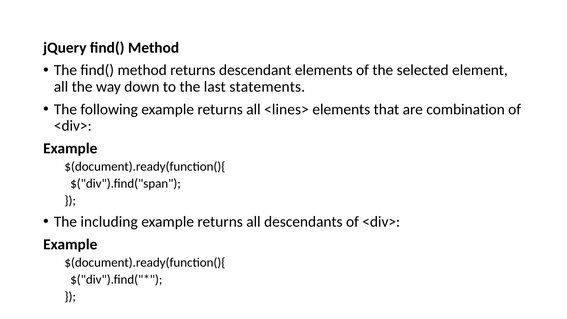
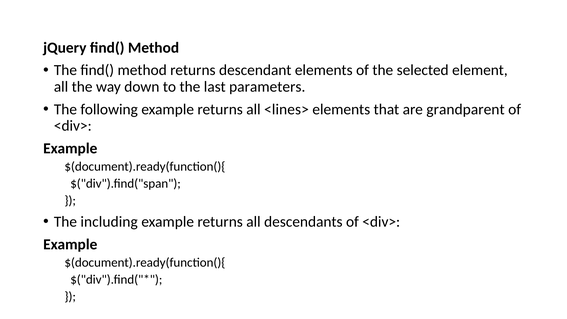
statements: statements -> parameters
combination: combination -> grandparent
